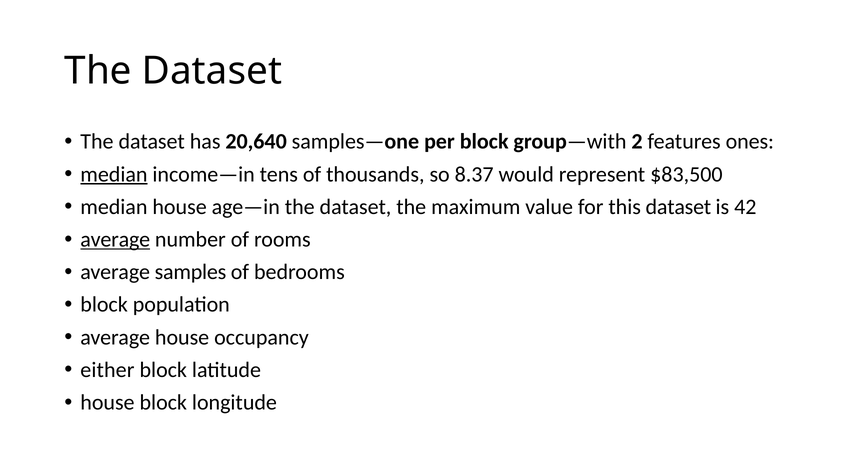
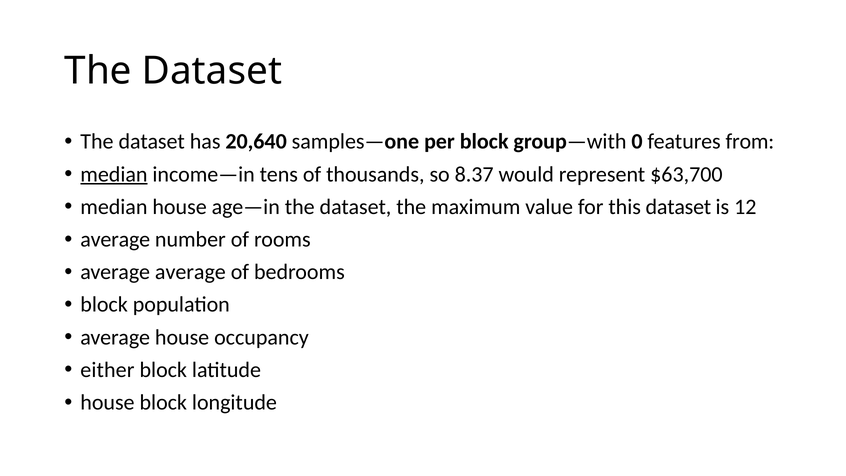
2: 2 -> 0
ones: ones -> from
$83,500: $83,500 -> $63,700
42: 42 -> 12
average at (115, 239) underline: present -> none
average samples: samples -> average
